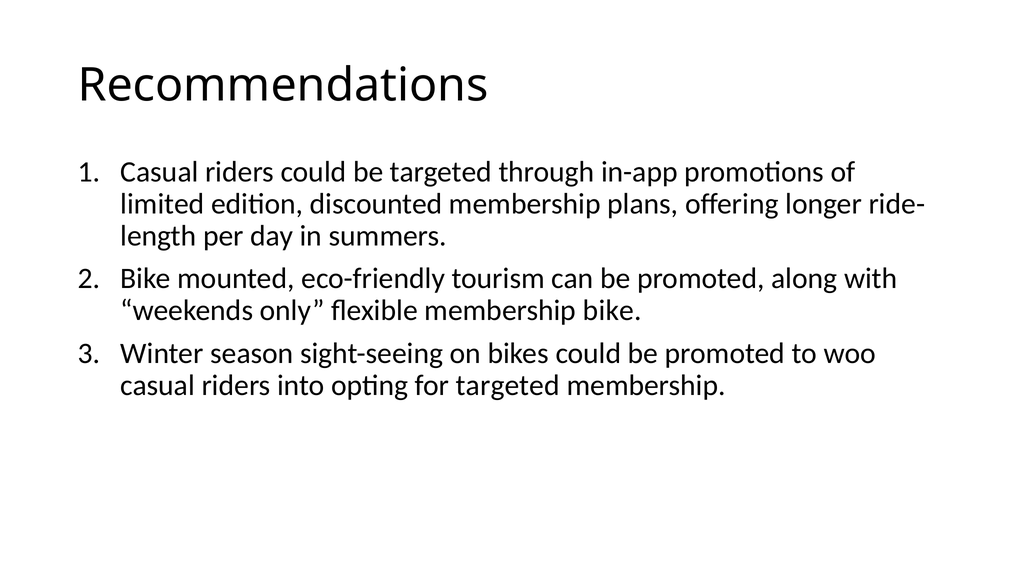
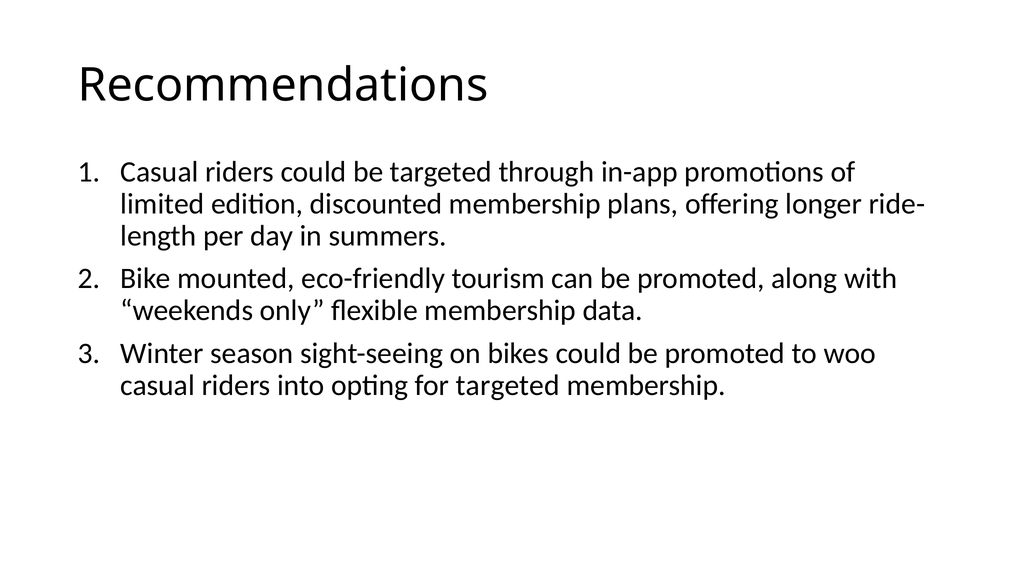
membership bike: bike -> data
